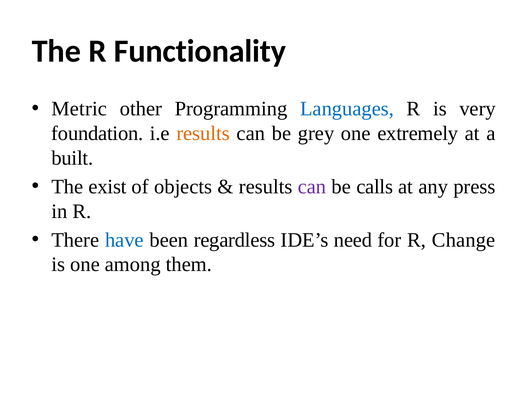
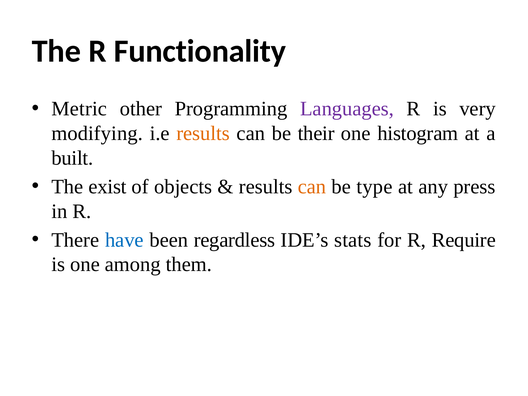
Languages colour: blue -> purple
foundation: foundation -> modifying
grey: grey -> their
extremely: extremely -> histogram
can at (312, 187) colour: purple -> orange
calls: calls -> type
need: need -> stats
Change: Change -> Require
